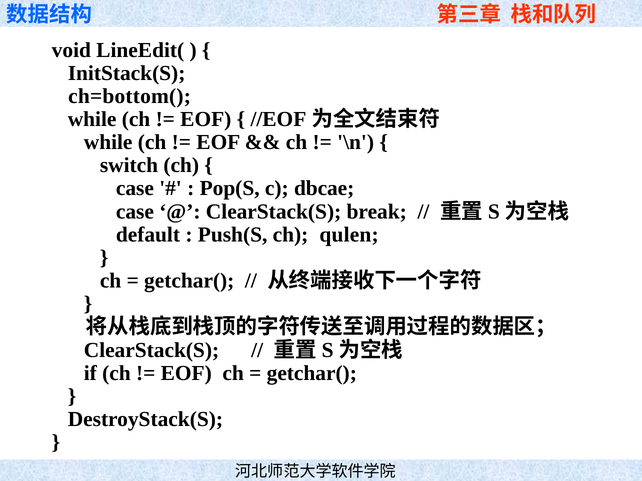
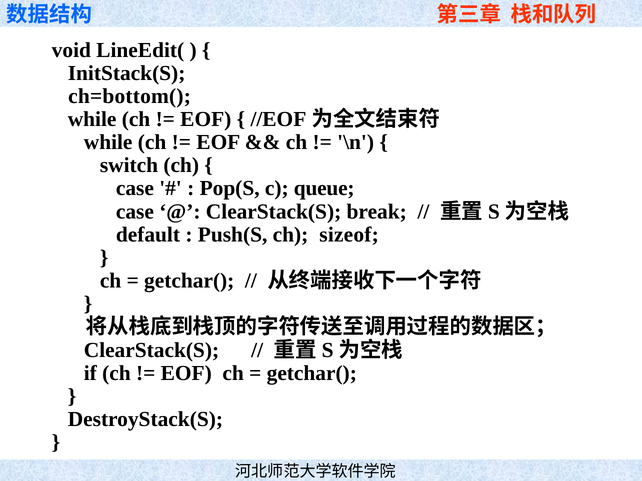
dbcae: dbcae -> queue
qulen: qulen -> sizeof
